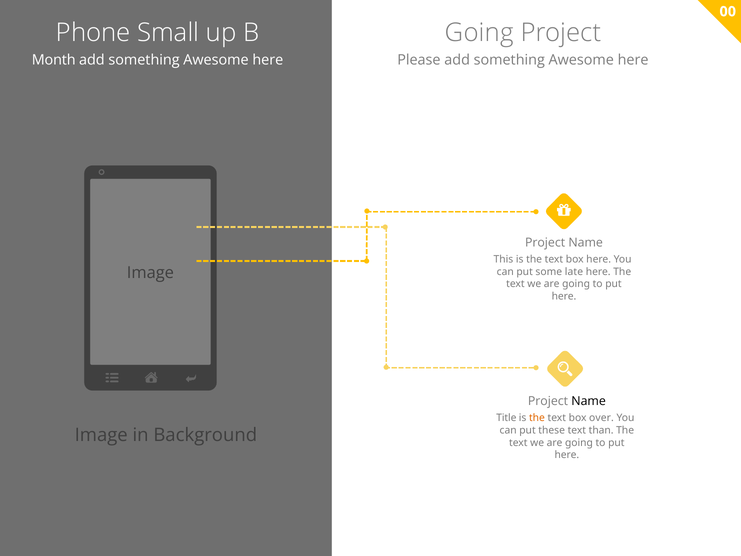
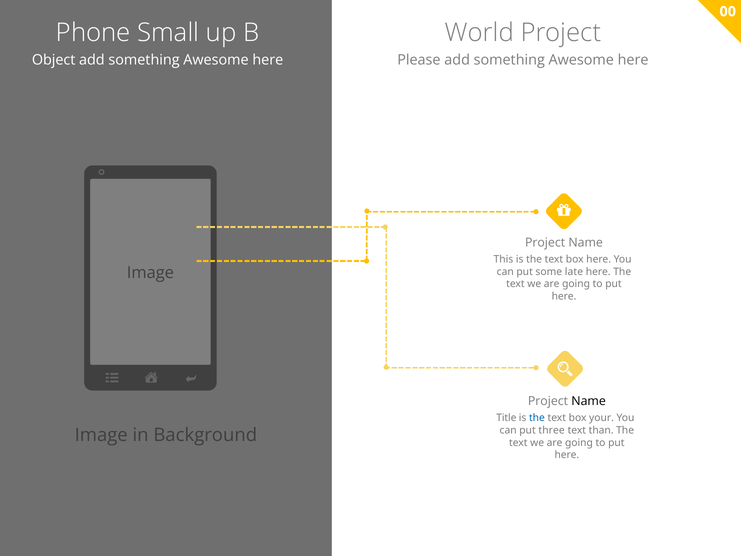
Going at (479, 33): Going -> World
Month: Month -> Object
the at (537, 418) colour: orange -> blue
over: over -> your
these: these -> three
